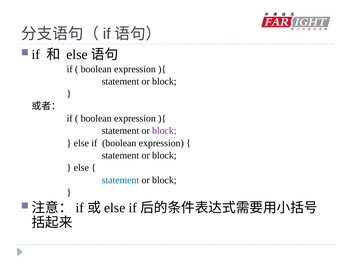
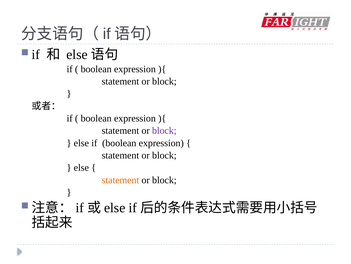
statement at (120, 180) colour: blue -> orange
